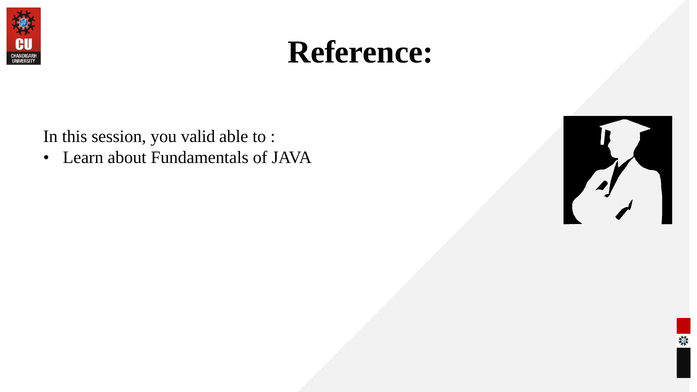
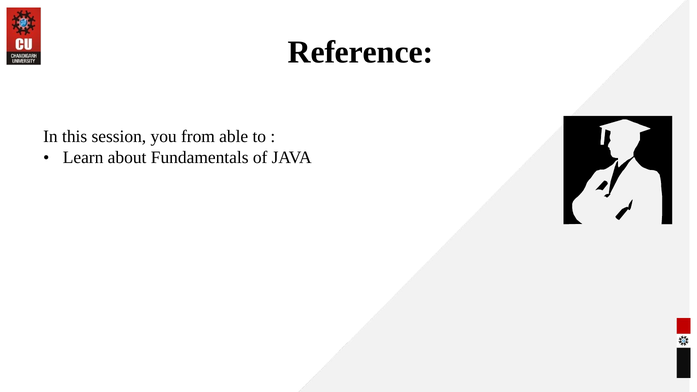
valid: valid -> from
